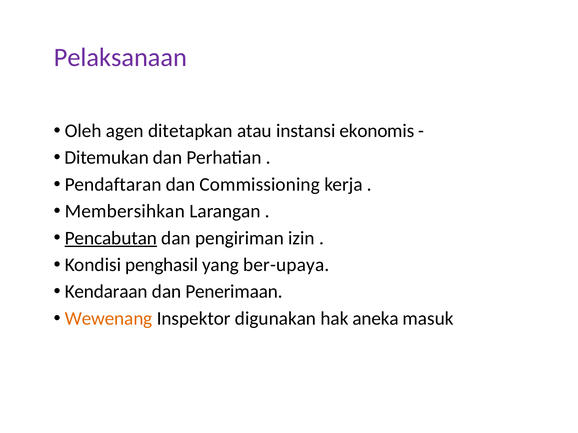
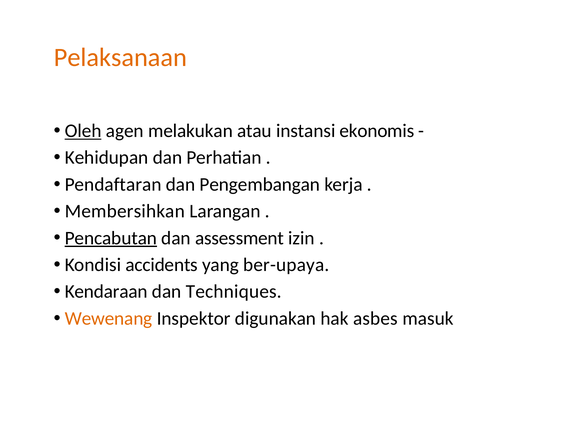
Pelaksanaan colour: purple -> orange
Oleh underline: none -> present
ditetapkan: ditetapkan -> melakukan
Ditemukan: Ditemukan -> Kehidupan
Commissioning: Commissioning -> Pengembangan
pengiriman: pengiriman -> assessment
penghasil: penghasil -> accidents
Penerimaan: Penerimaan -> Techniques
aneka: aneka -> asbes
